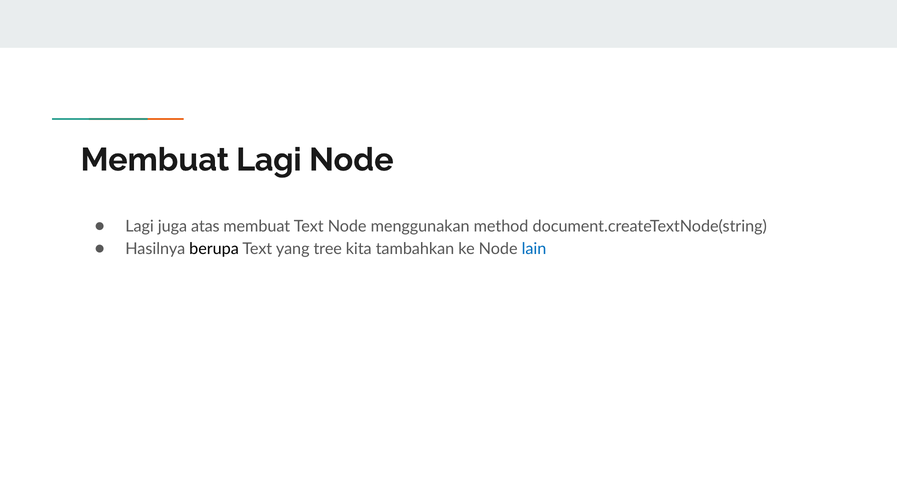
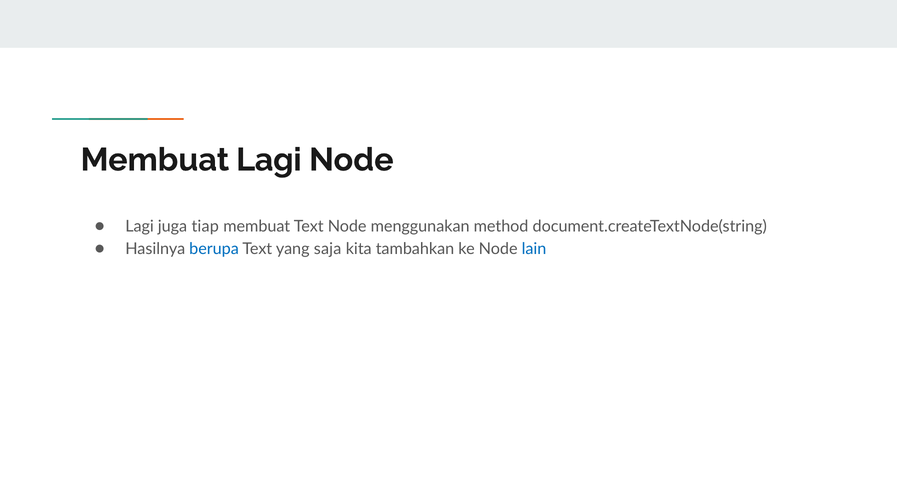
atas: atas -> tiap
berupa colour: black -> blue
tree: tree -> saja
